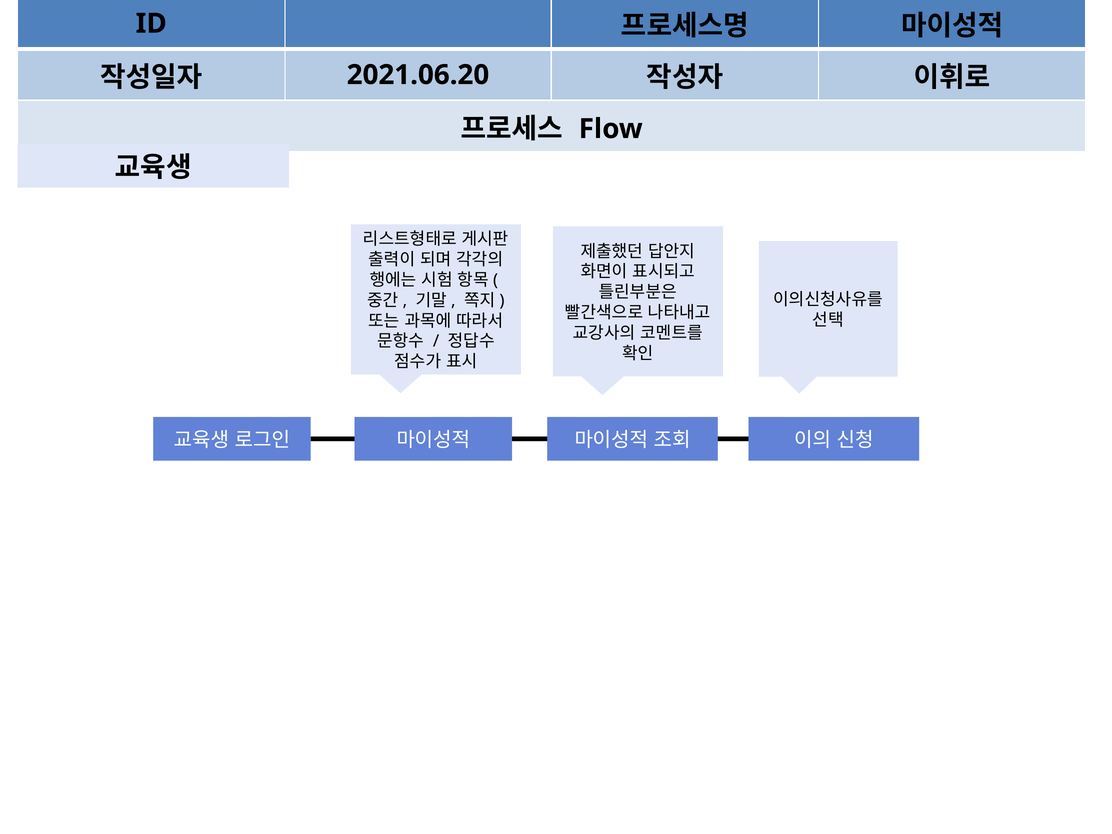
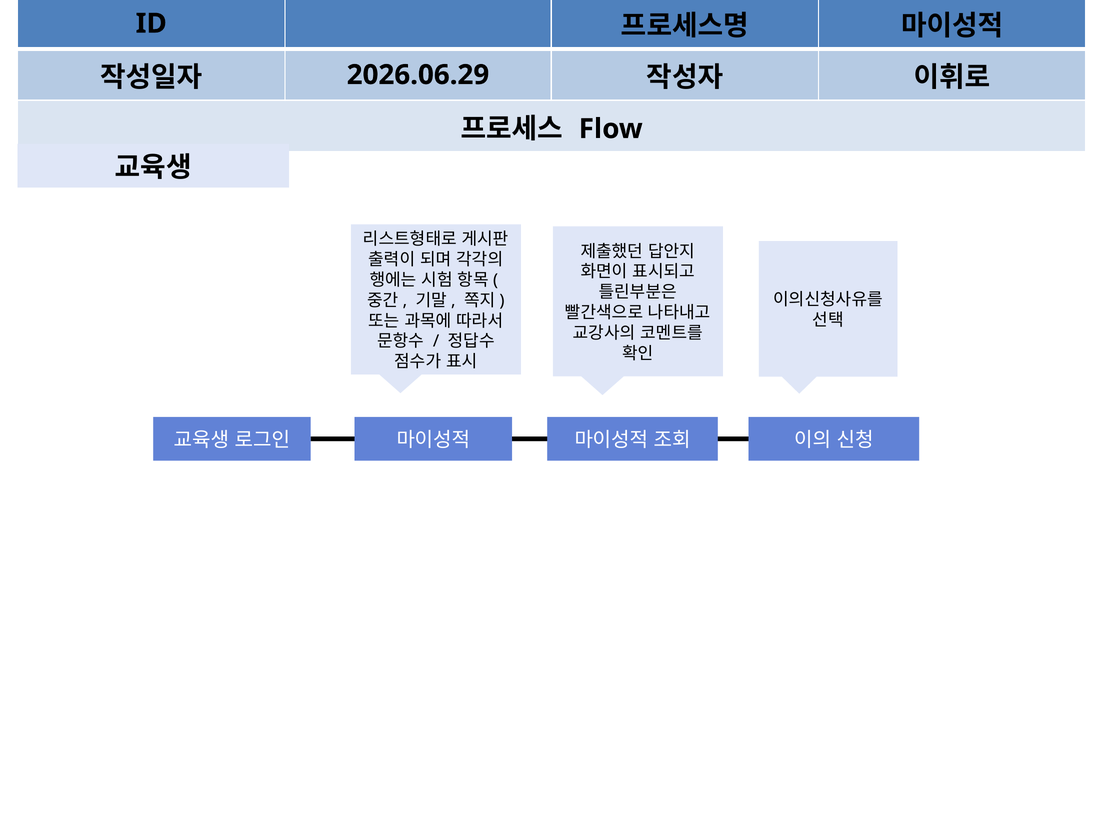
2021.06.20: 2021.06.20 -> 2026.06.29
